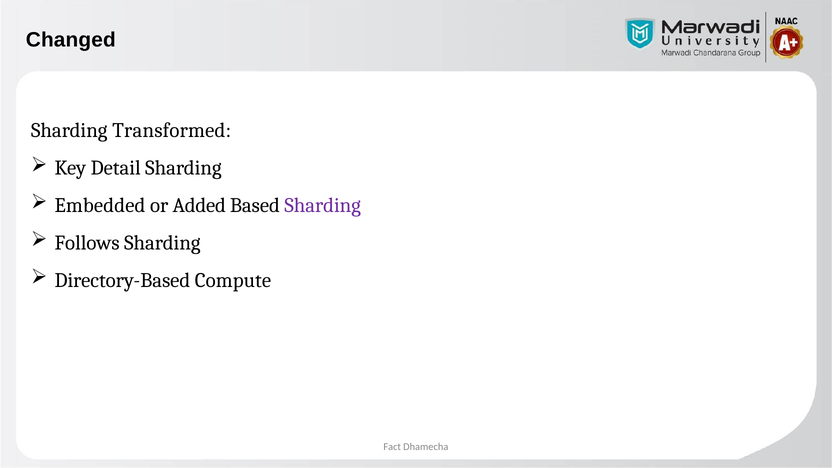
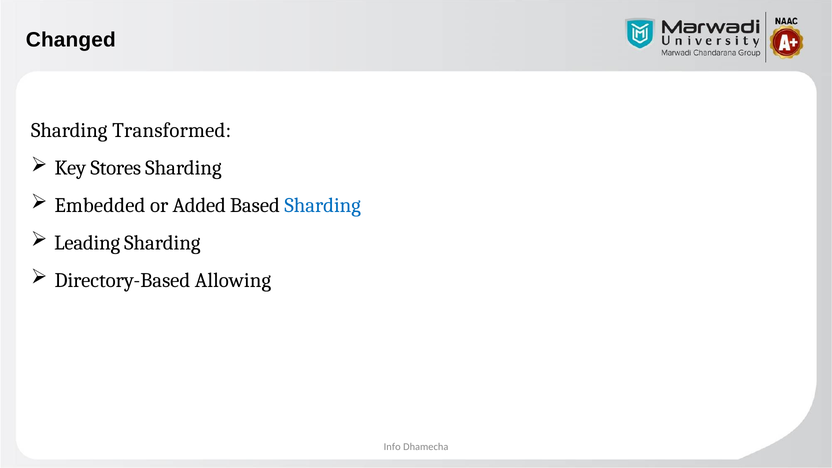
Detail: Detail -> Stores
Sharding at (323, 205) colour: purple -> blue
Follows: Follows -> Leading
Compute: Compute -> Allowing
Fact: Fact -> Info
